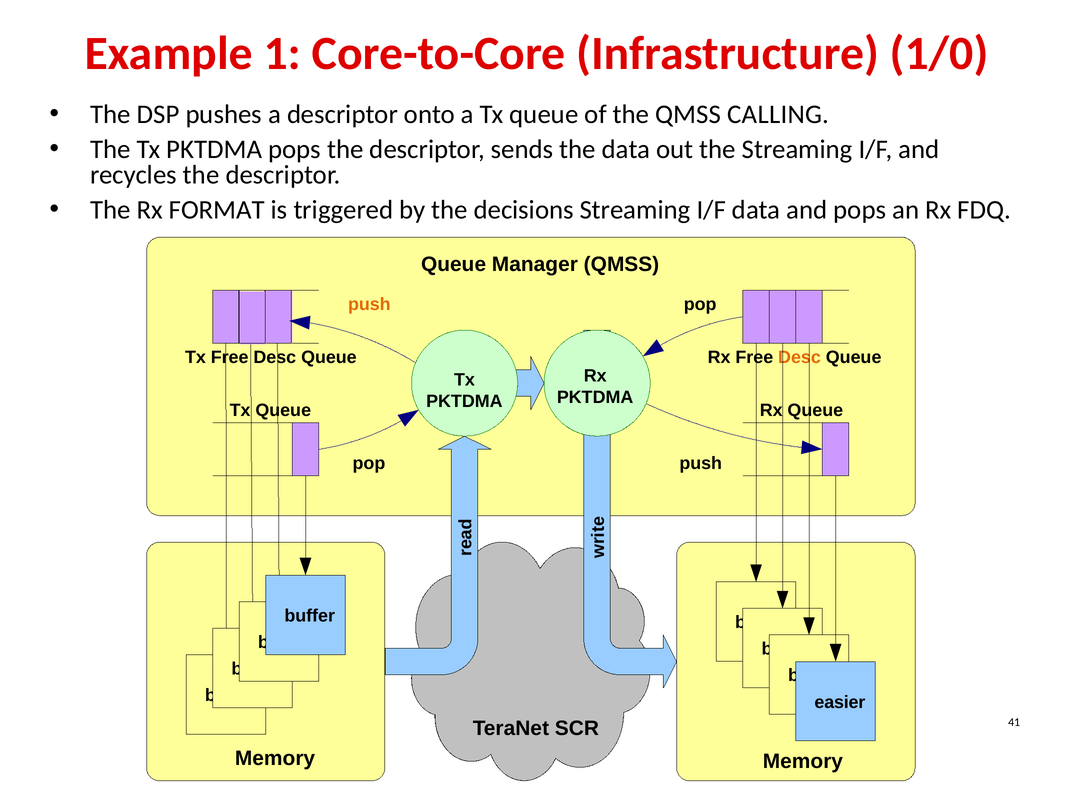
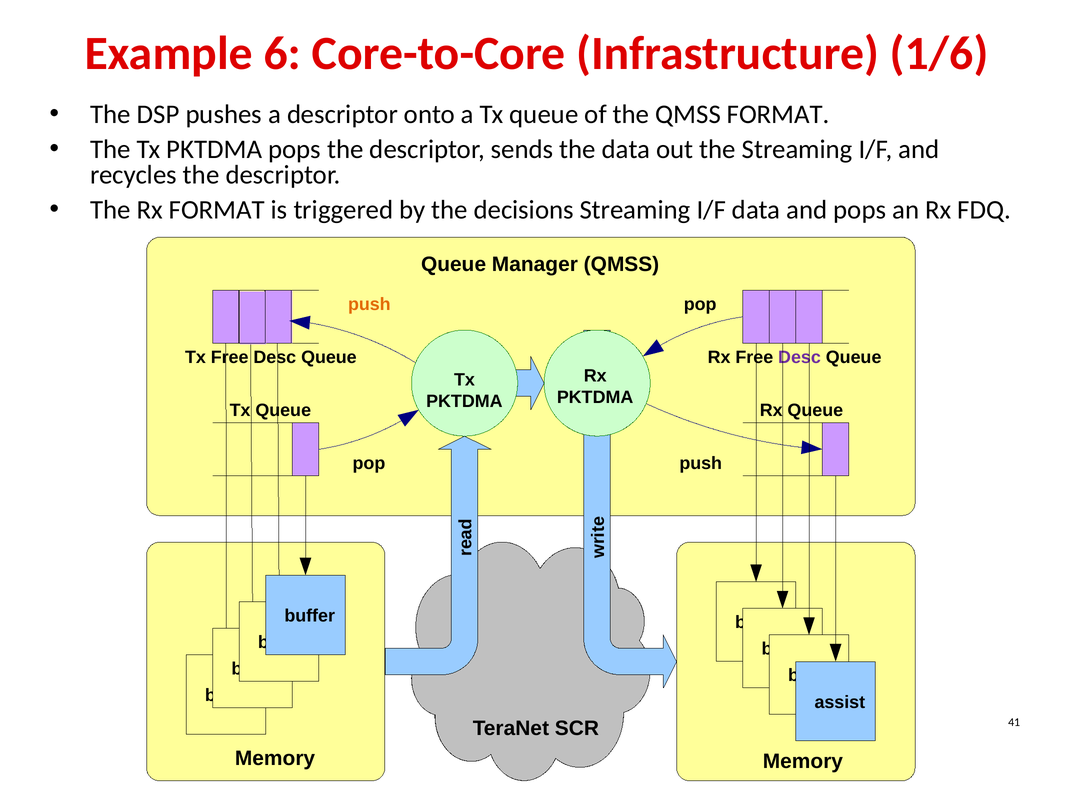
1: 1 -> 6
1/0: 1/0 -> 1/6
QMSS CALLING: CALLING -> FORMAT
Desc at (799, 358) colour: orange -> purple
easier: easier -> assist
